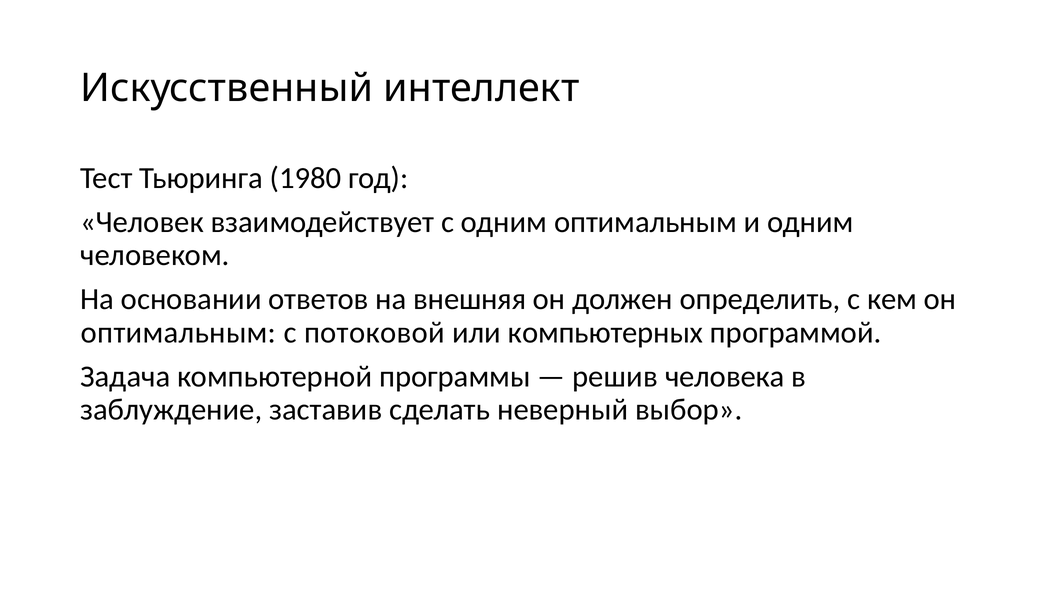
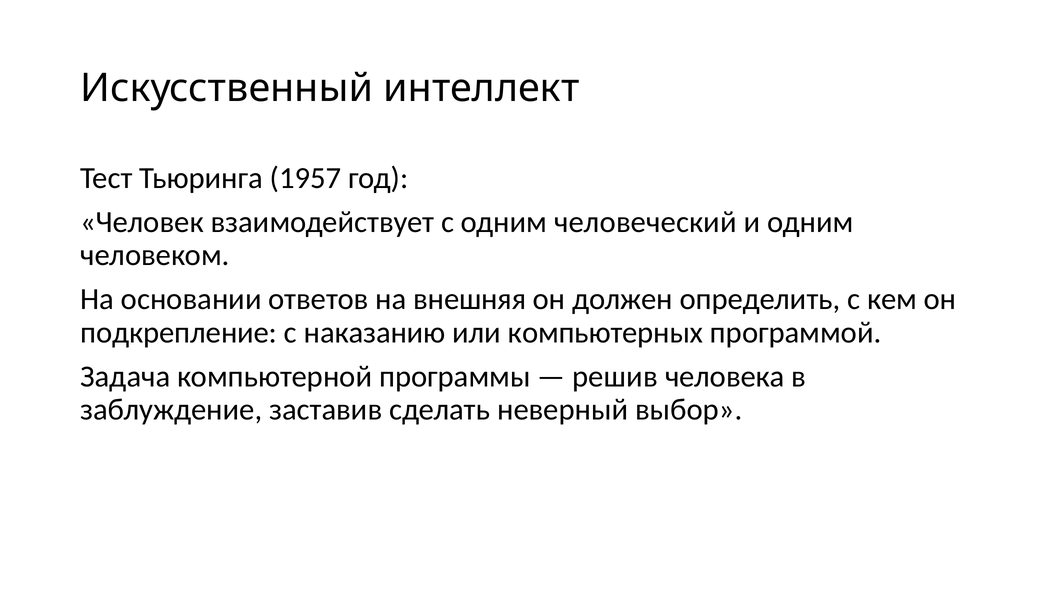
1980: 1980 -> 1957
одним оптимальным: оптимальным -> человеческий
оптимальным at (178, 333): оптимальным -> подкрепление
потоковой: потоковой -> наказанию
